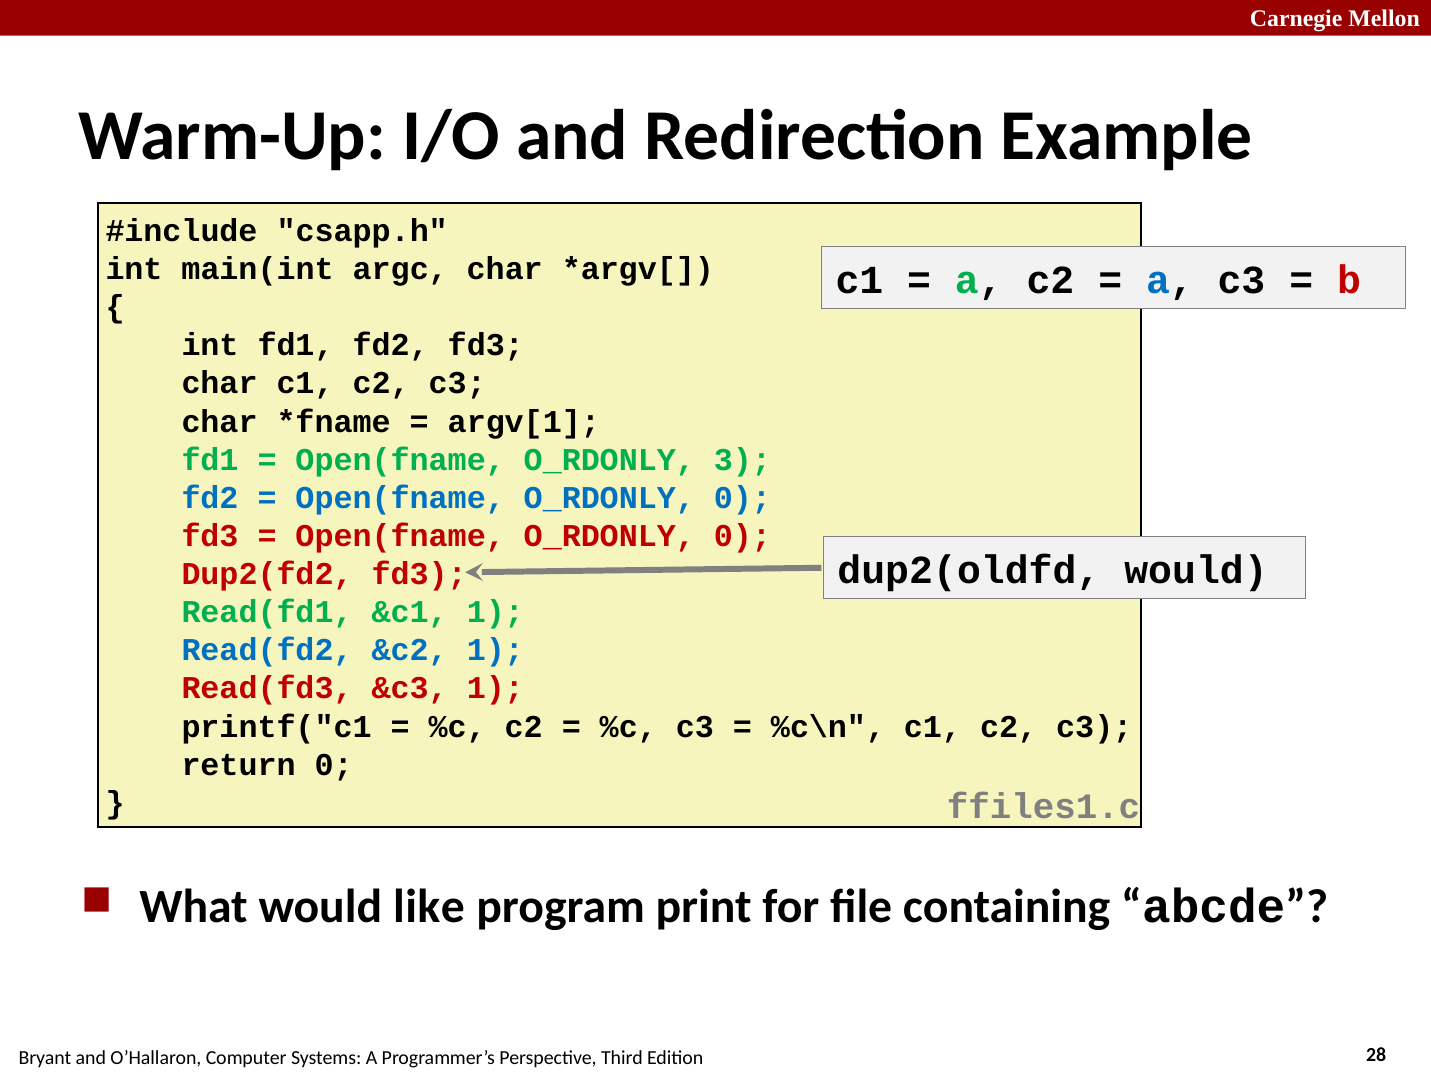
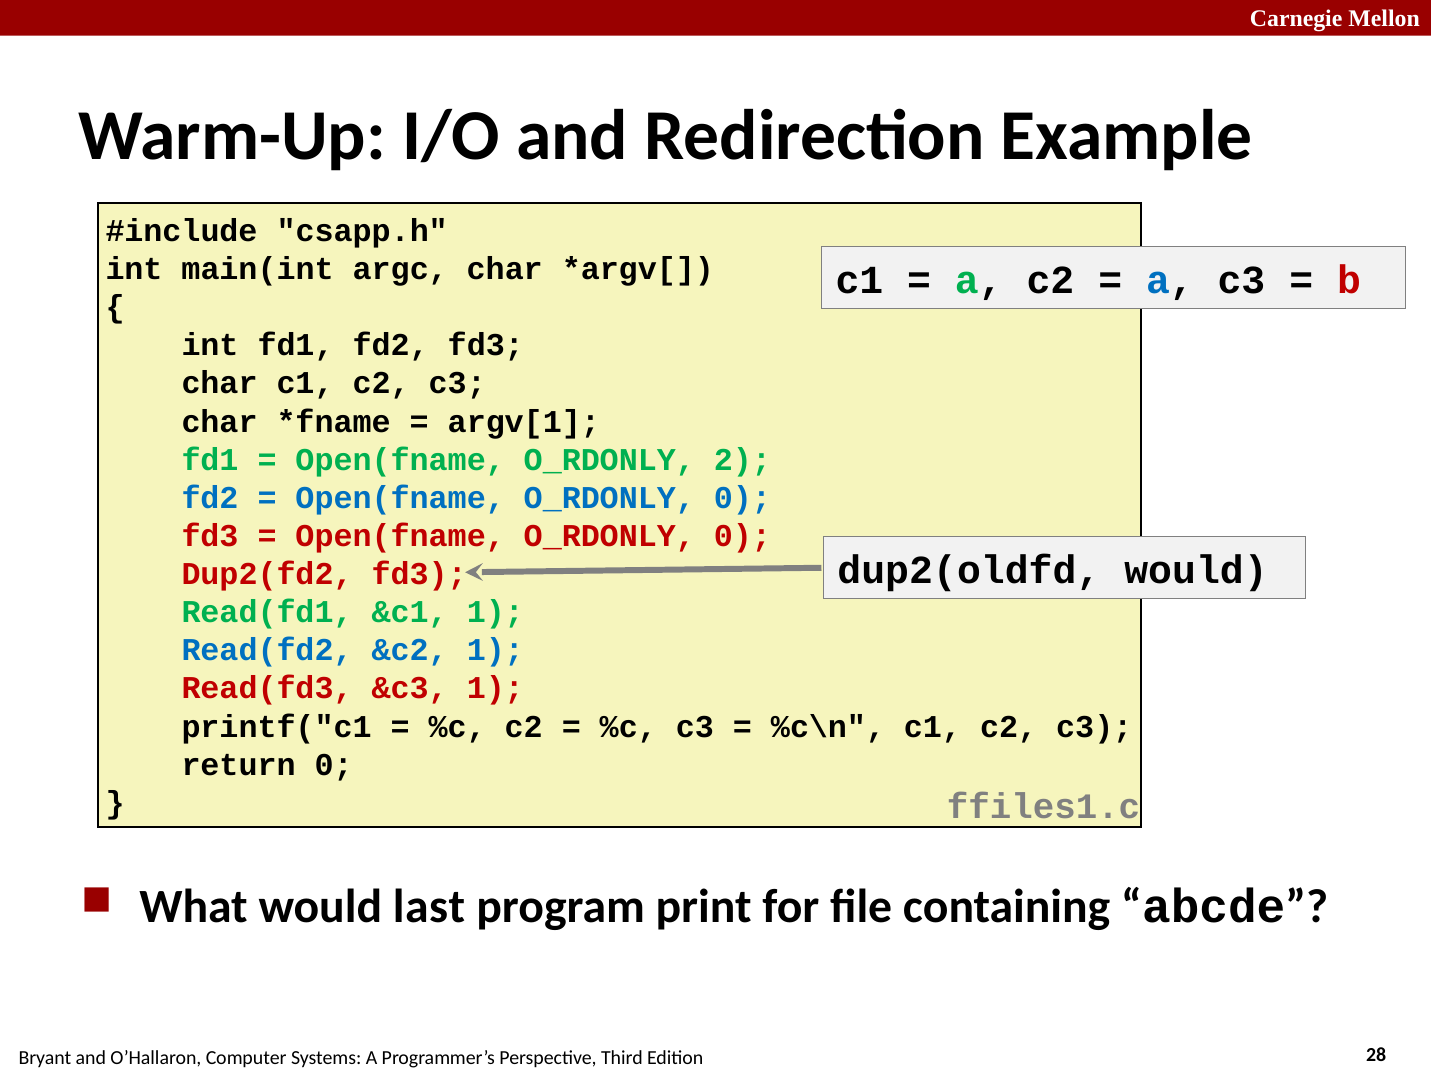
3: 3 -> 2
like: like -> last
